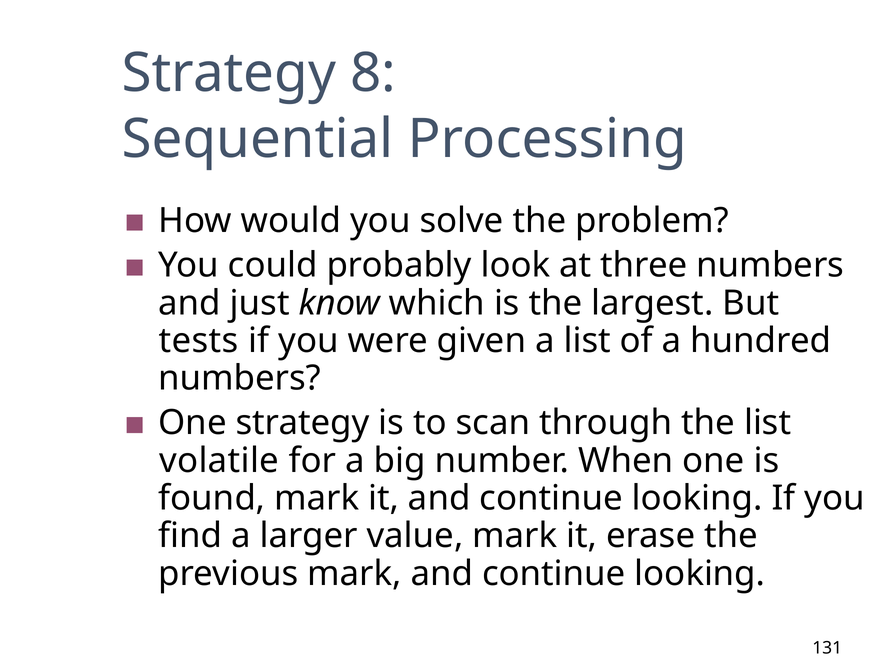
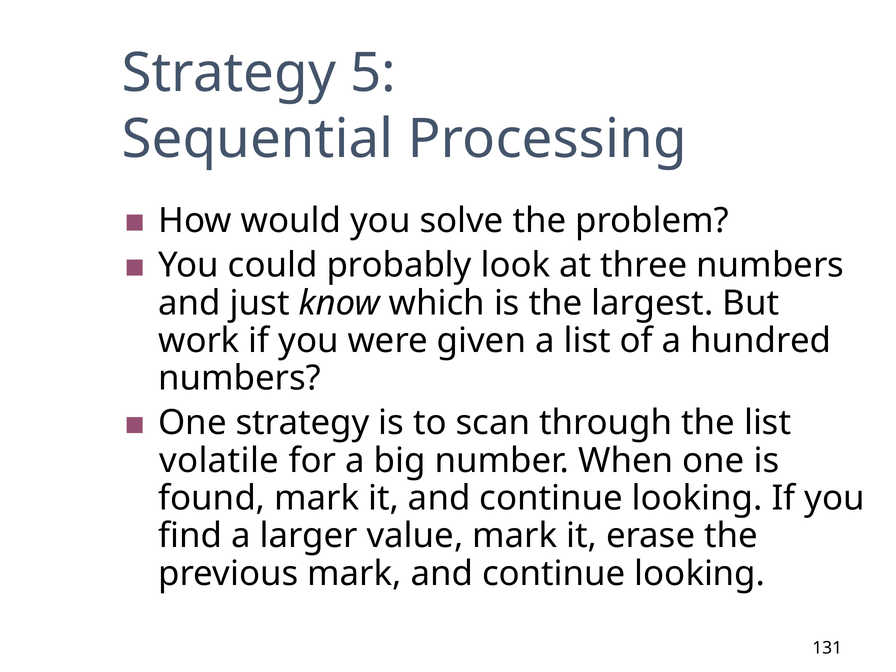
8: 8 -> 5
tests: tests -> work
